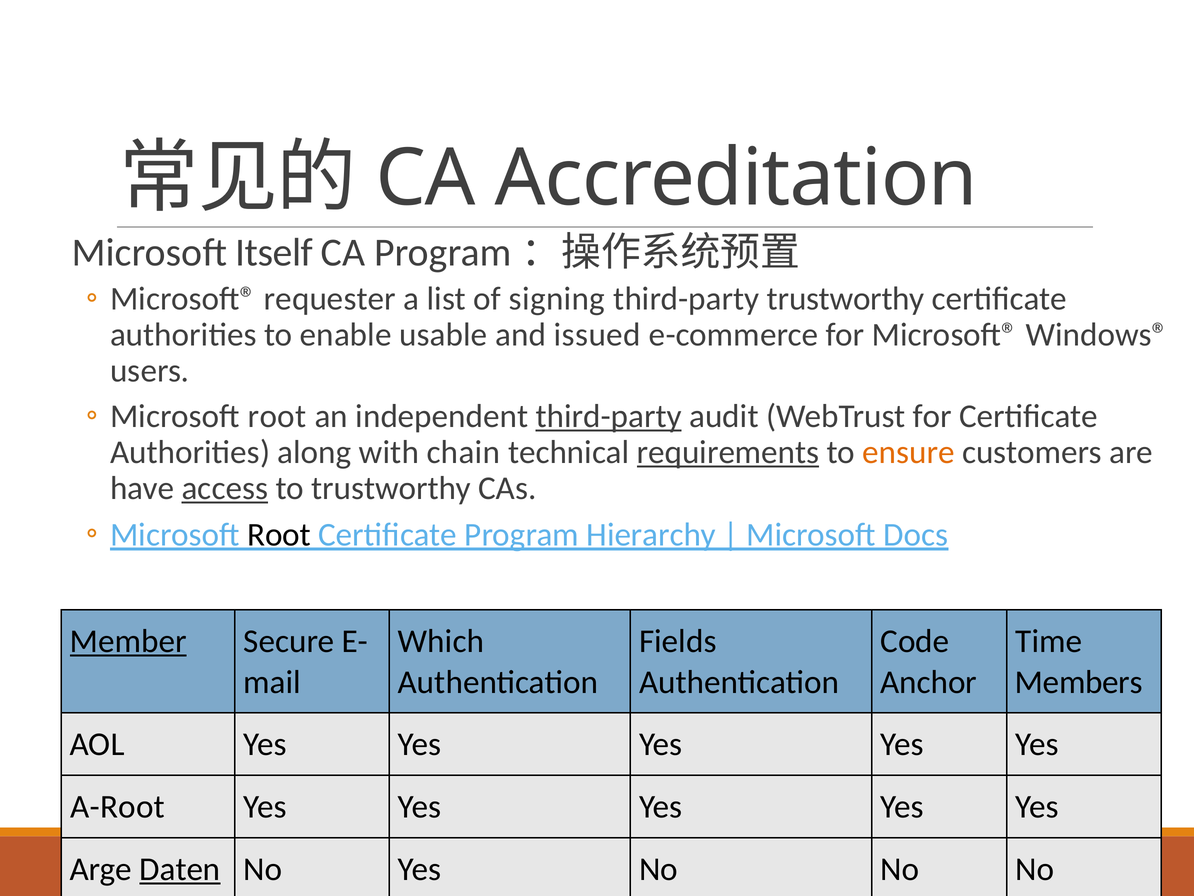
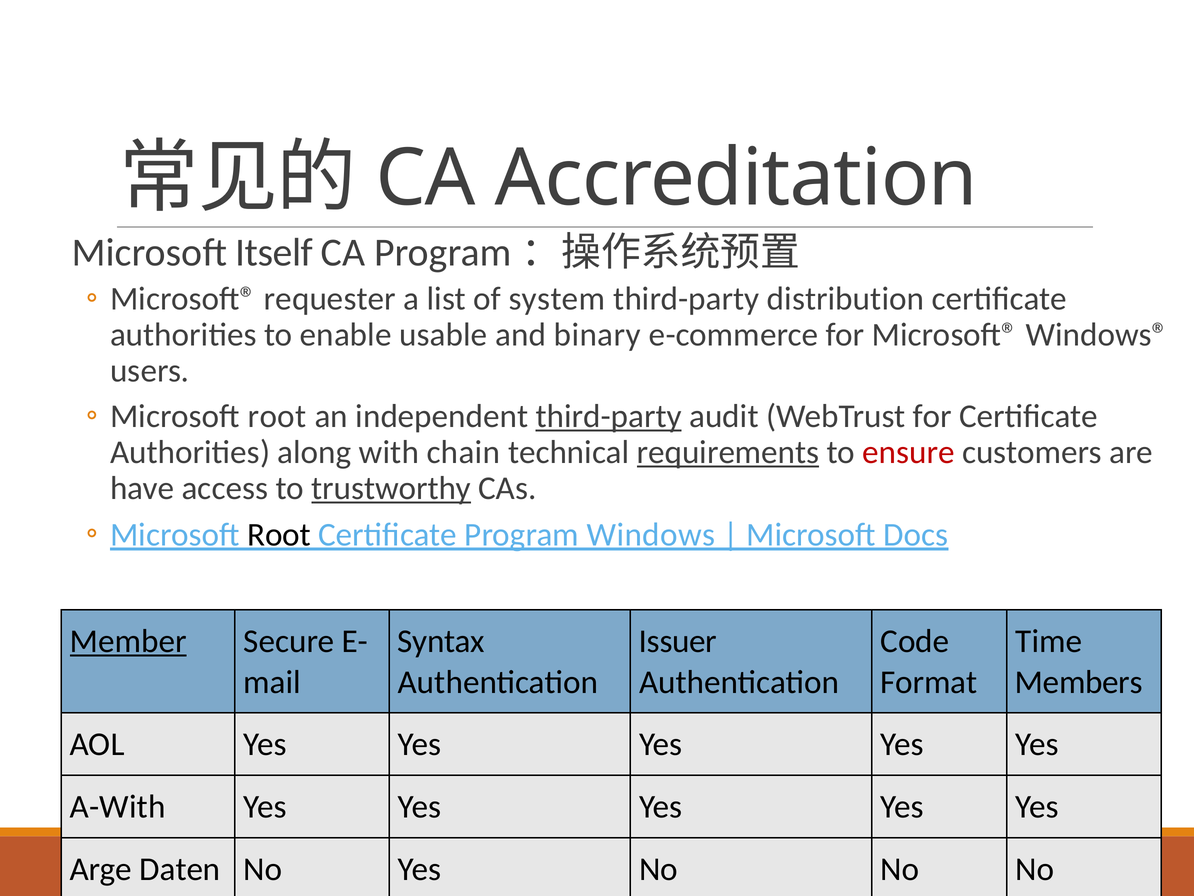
signing: signing -> system
third-party trustworthy: trustworthy -> distribution
issued: issued -> binary
ensure colour: orange -> red
access underline: present -> none
trustworthy at (391, 488) underline: none -> present
Hierarchy: Hierarchy -> Windows
Which: Which -> Syntax
Fields: Fields -> Issuer
Anchor: Anchor -> Format
A-Root: A-Root -> A-With
Daten underline: present -> none
